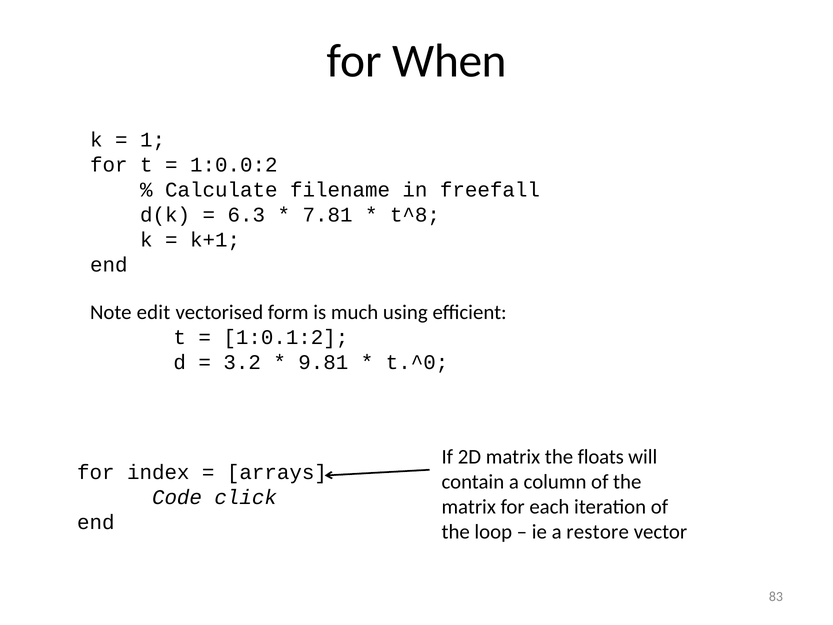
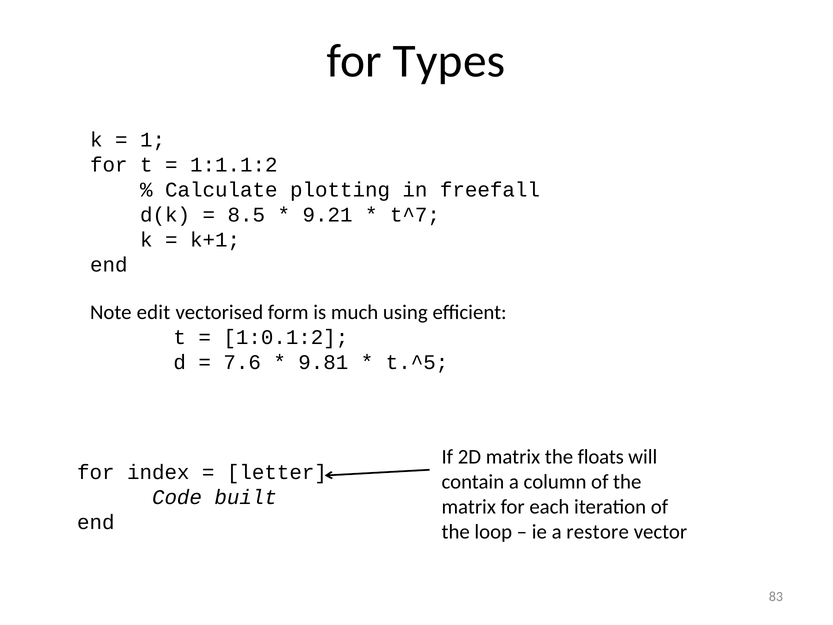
When: When -> Types
1:0.0:2: 1:0.0:2 -> 1:1.1:2
filename: filename -> plotting
6.3: 6.3 -> 8.5
7.81: 7.81 -> 9.21
t^8: t^8 -> t^7
3.2: 3.2 -> 7.6
t.^0: t.^0 -> t.^5
arrays: arrays -> letter
click: click -> built
